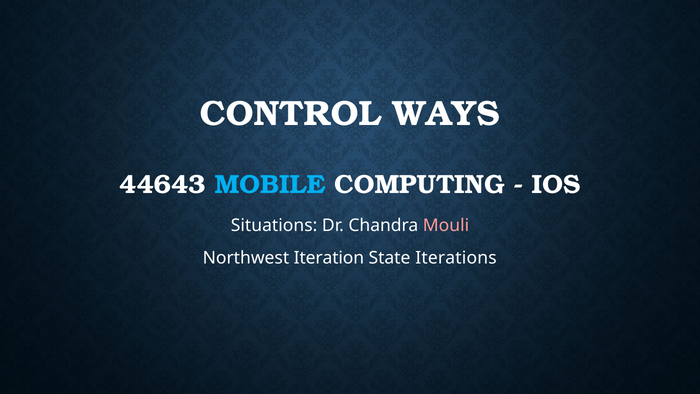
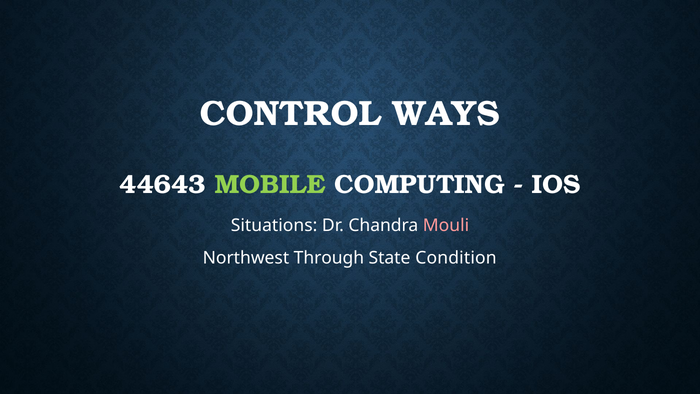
MOBILE colour: light blue -> light green
Iteration: Iteration -> Through
Iterations: Iterations -> Condition
